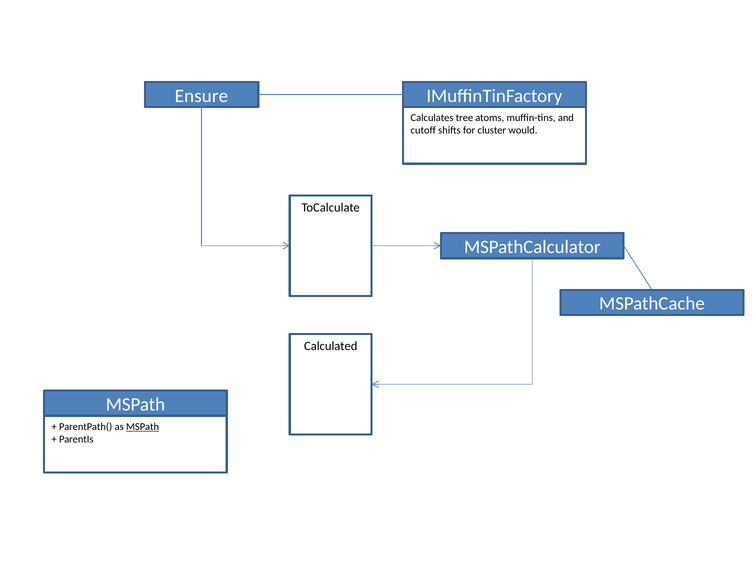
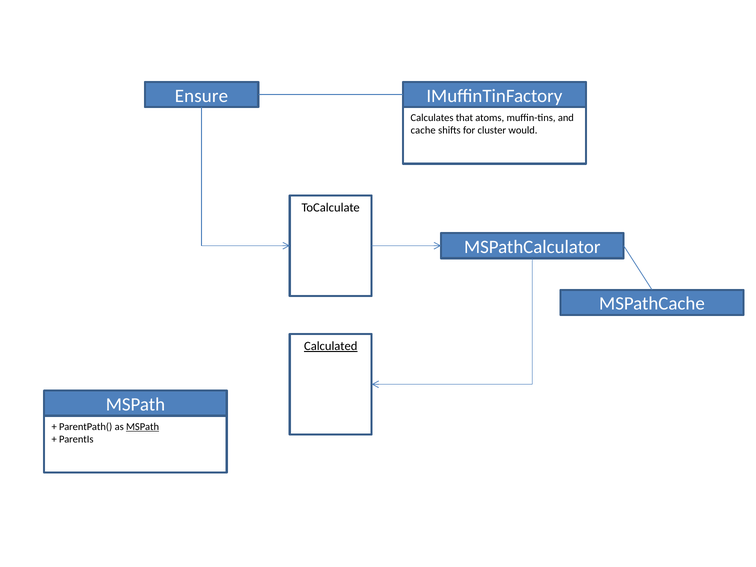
tree: tree -> that
cutoff: cutoff -> cache
Calculated underline: none -> present
